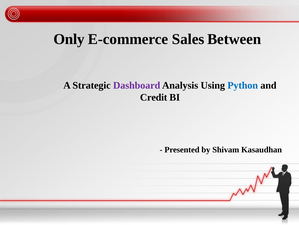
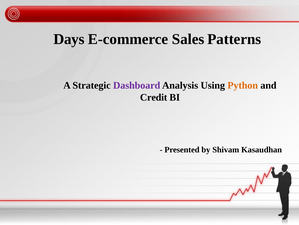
Only: Only -> Days
Between: Between -> Patterns
Python colour: blue -> orange
